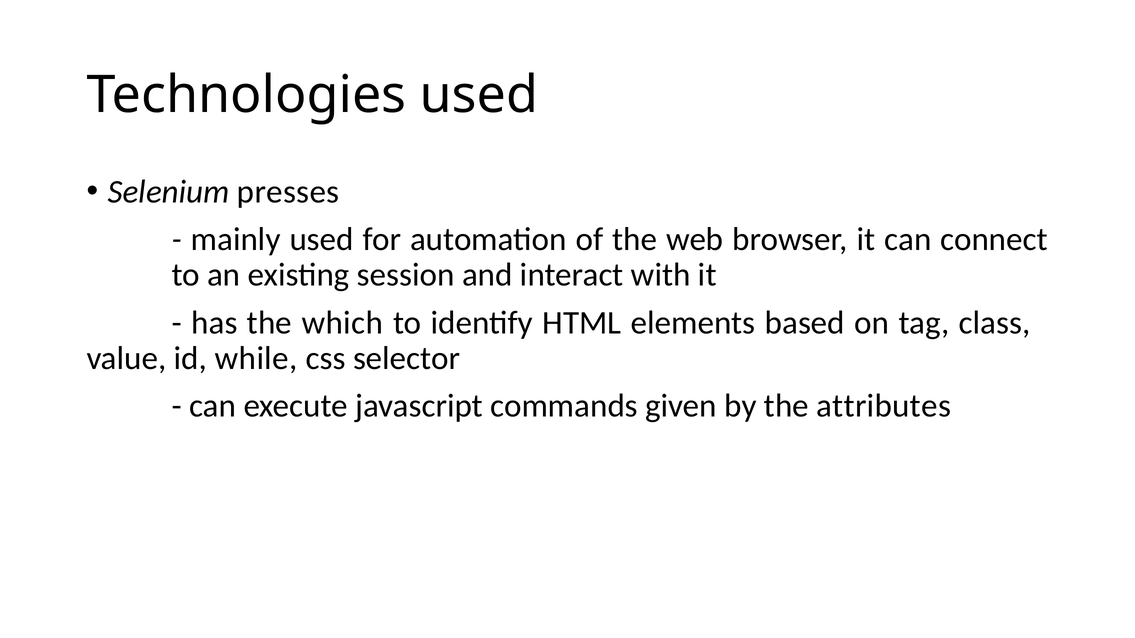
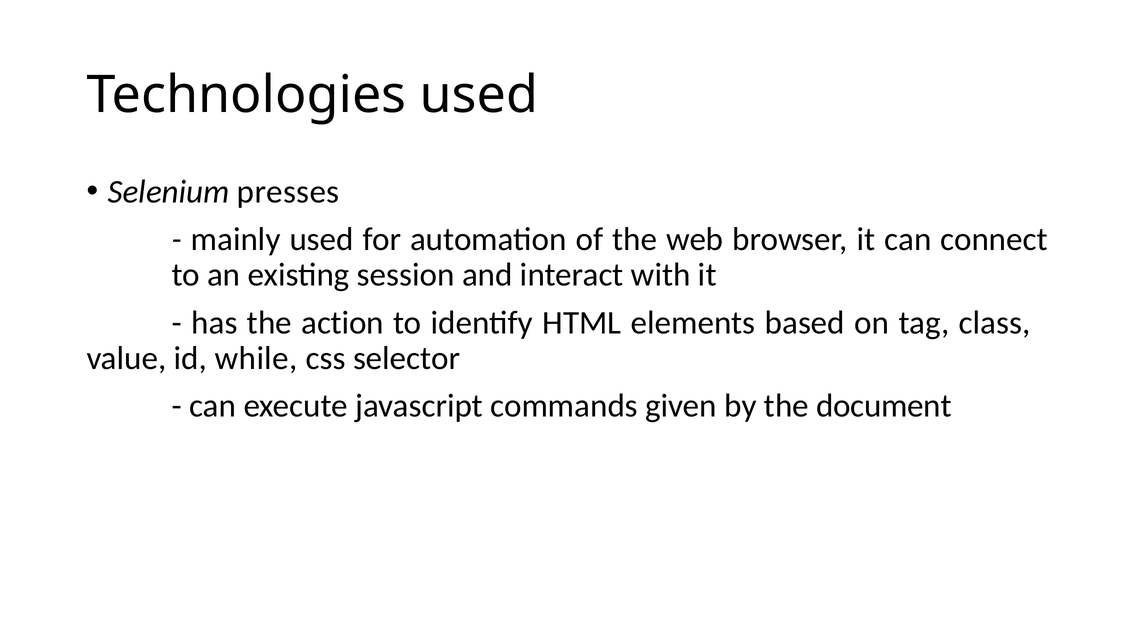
which: which -> action
attributes: attributes -> document
